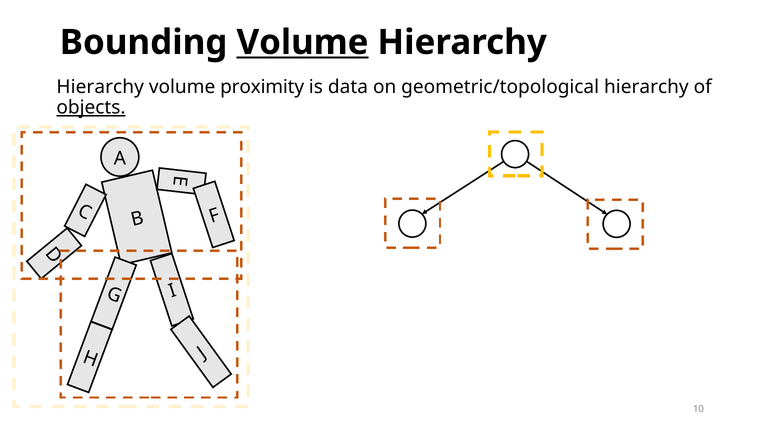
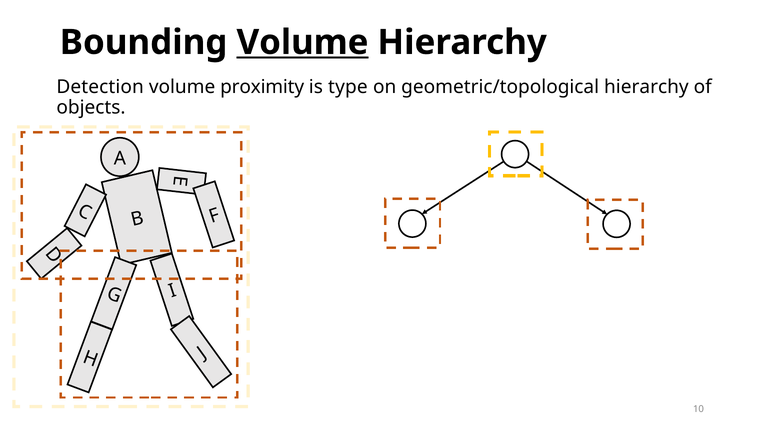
Hierarchy at (100, 87): Hierarchy -> Detection
data: data -> type
objects underline: present -> none
